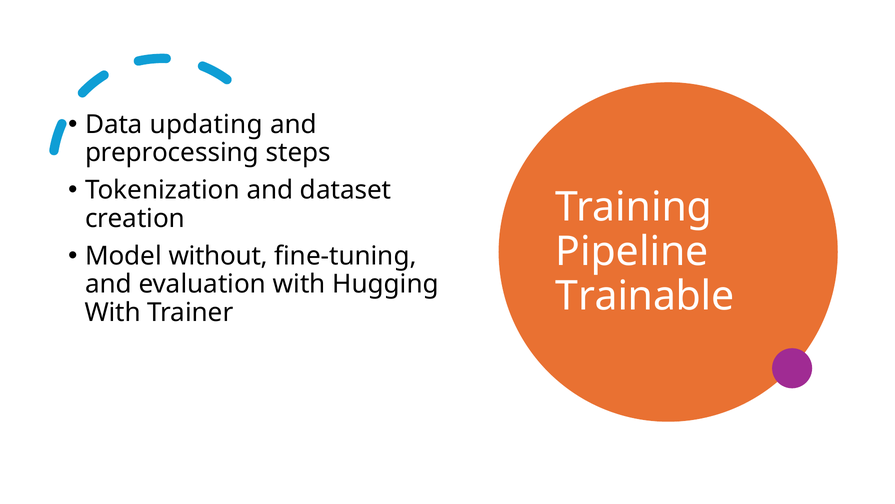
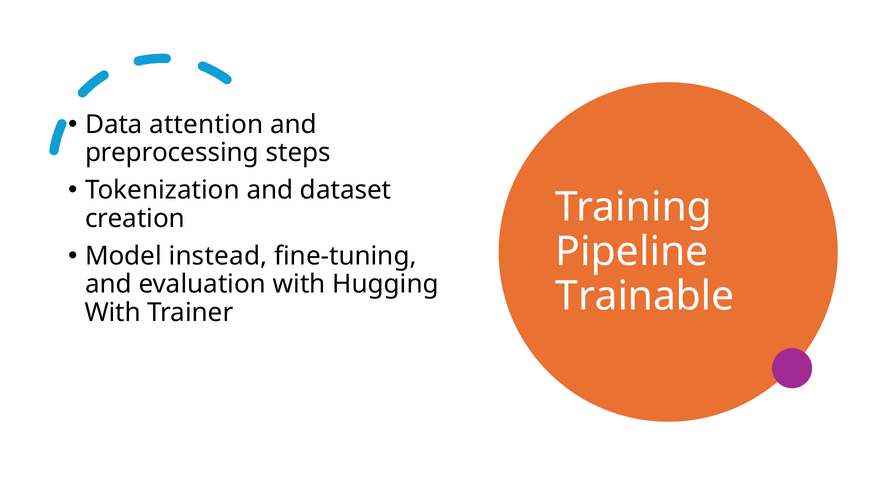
updating: updating -> attention
without: without -> instead
